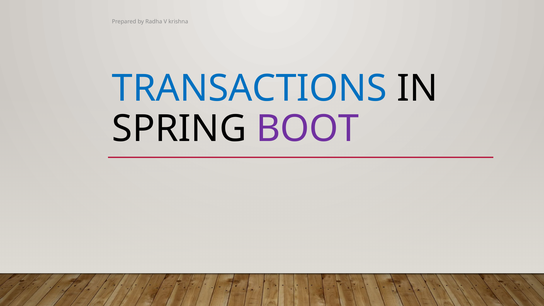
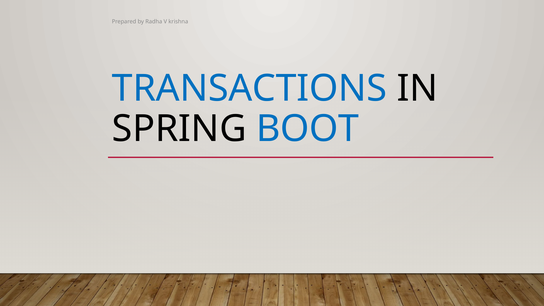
BOOT colour: purple -> blue
